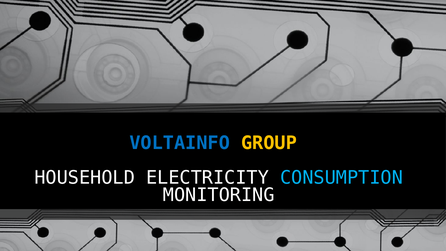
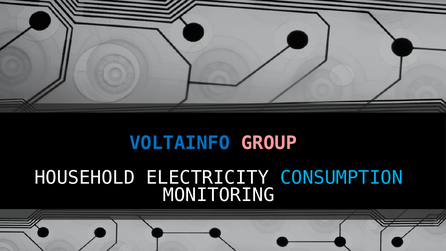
GROUP colour: yellow -> pink
